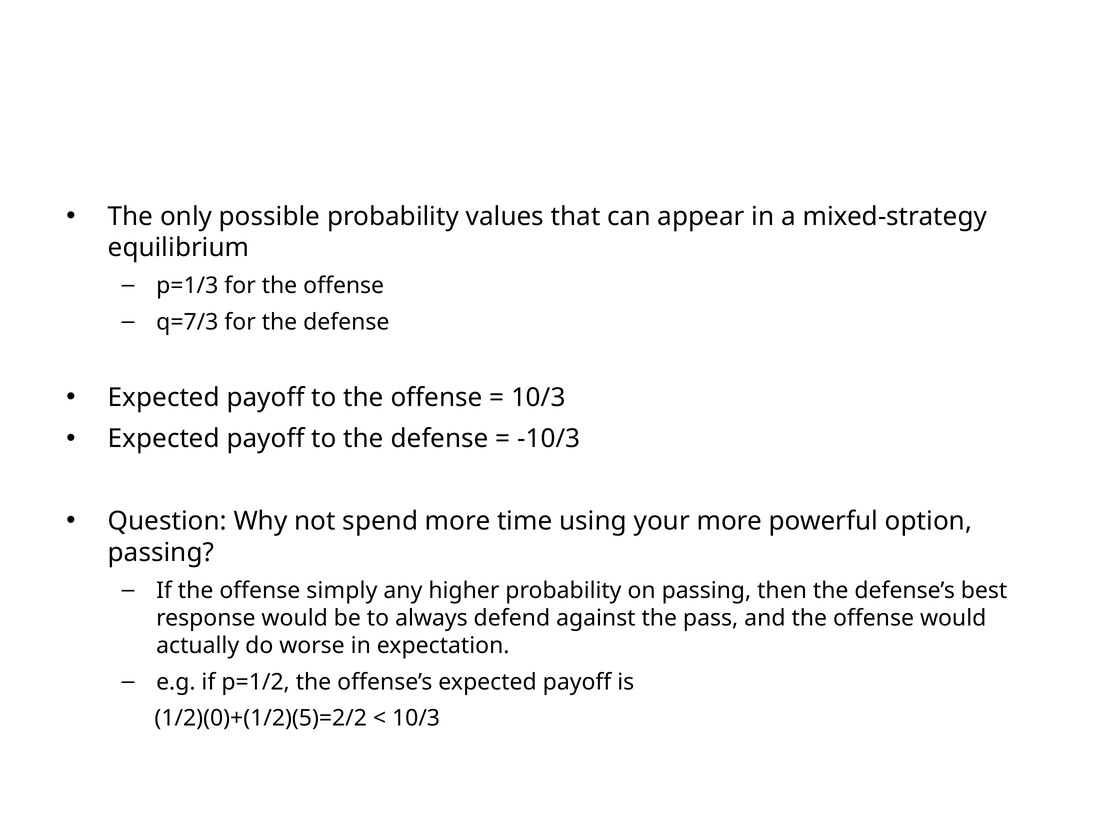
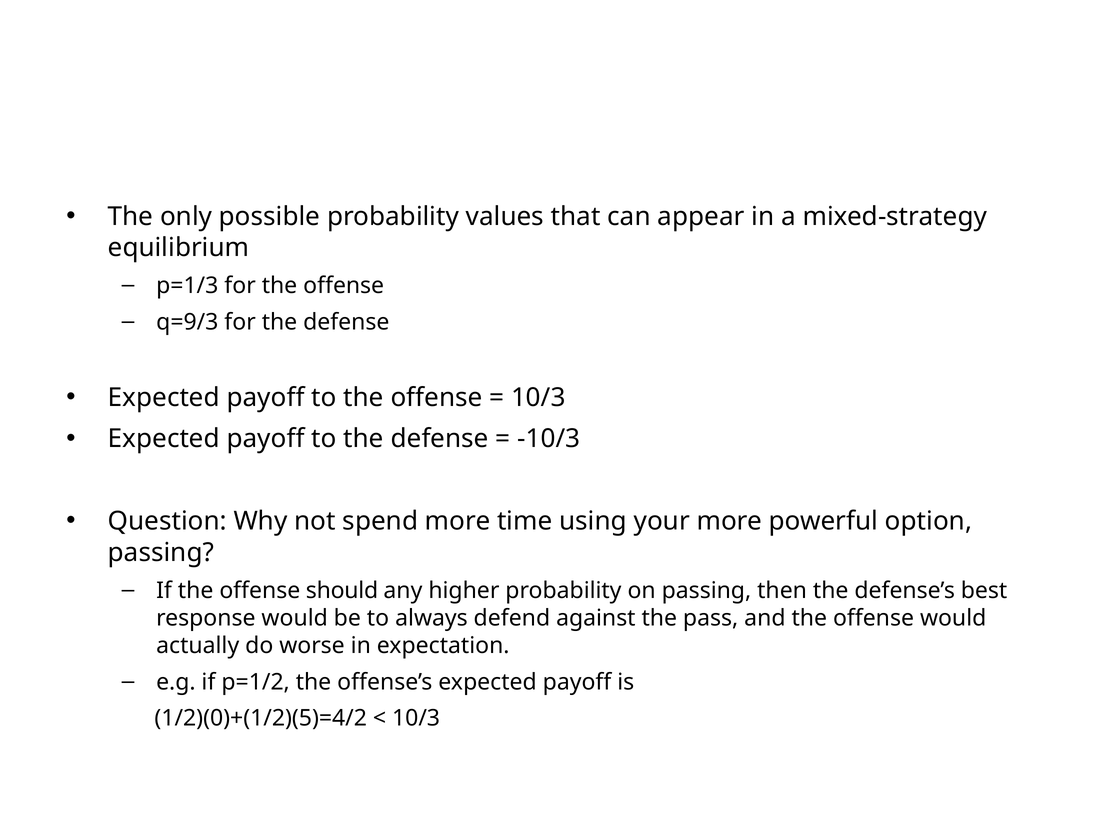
q=7/3: q=7/3 -> q=9/3
simply: simply -> should
1/2)(0)+(1/2)(5)=2/2: 1/2)(0)+(1/2)(5)=2/2 -> 1/2)(0)+(1/2)(5)=4/2
